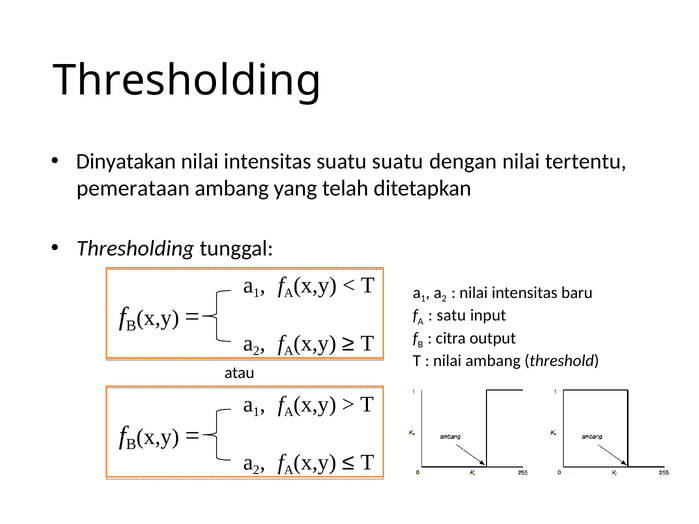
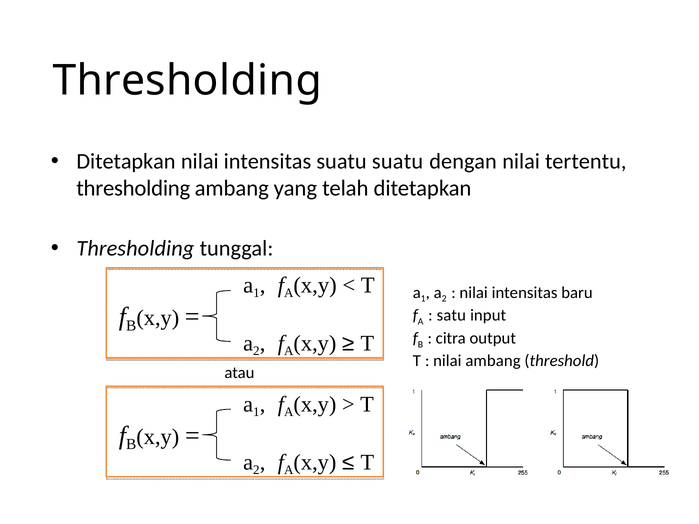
Dinyatakan at (126, 162): Dinyatakan -> Ditetapkan
pemerataan at (133, 188): pemerataan -> thresholding
